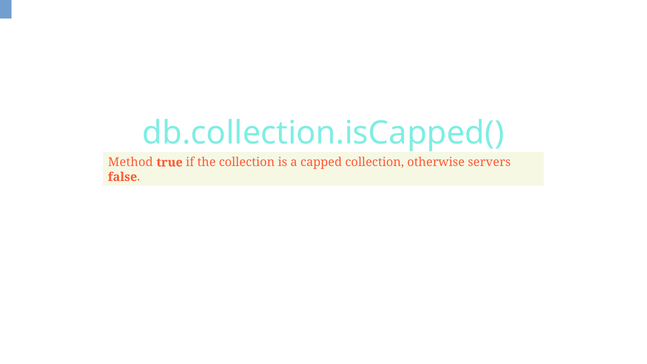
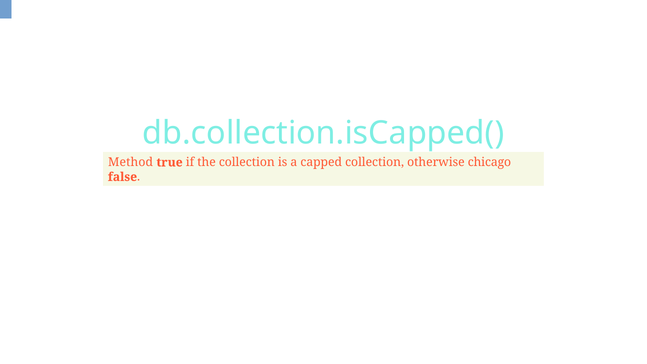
servers: servers -> chicago
